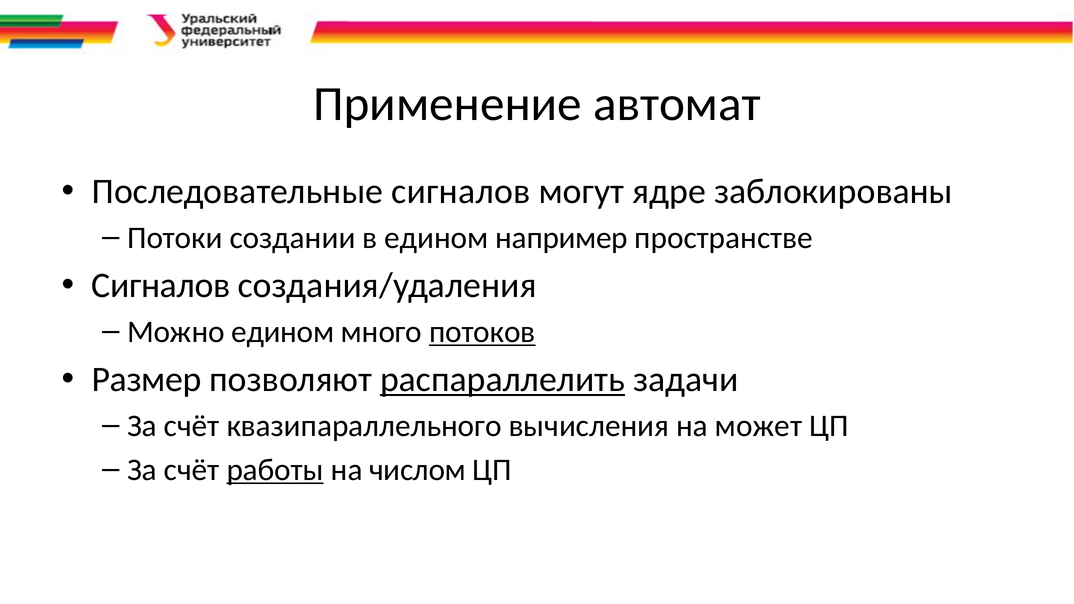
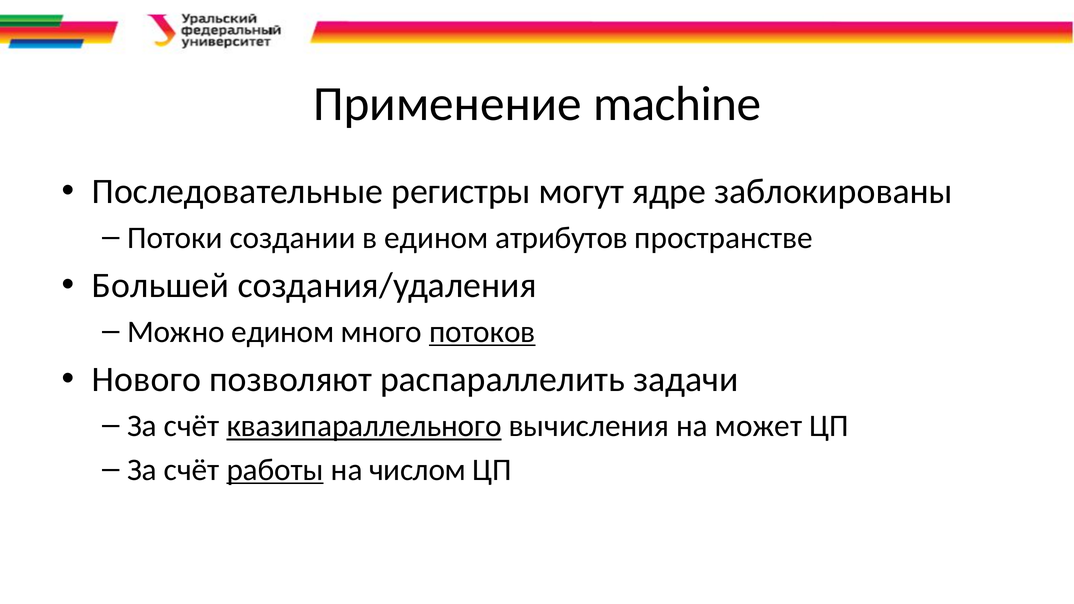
автомат: автомат -> machine
Последовательные сигналов: сигналов -> регистры
например: например -> атрибутов
Сигналов at (161, 286): Сигналов -> Большей
Размер: Размер -> Нового
распараллелить underline: present -> none
квазипараллельного underline: none -> present
